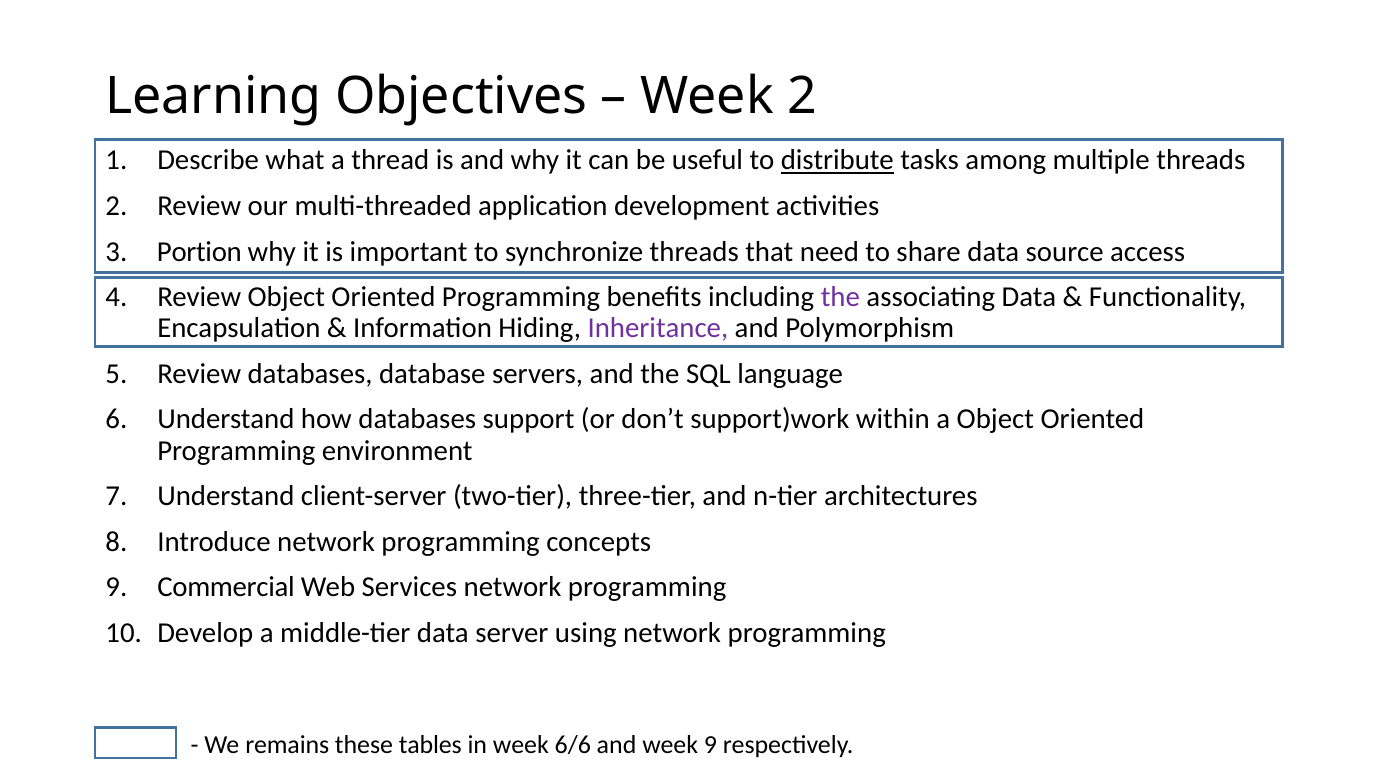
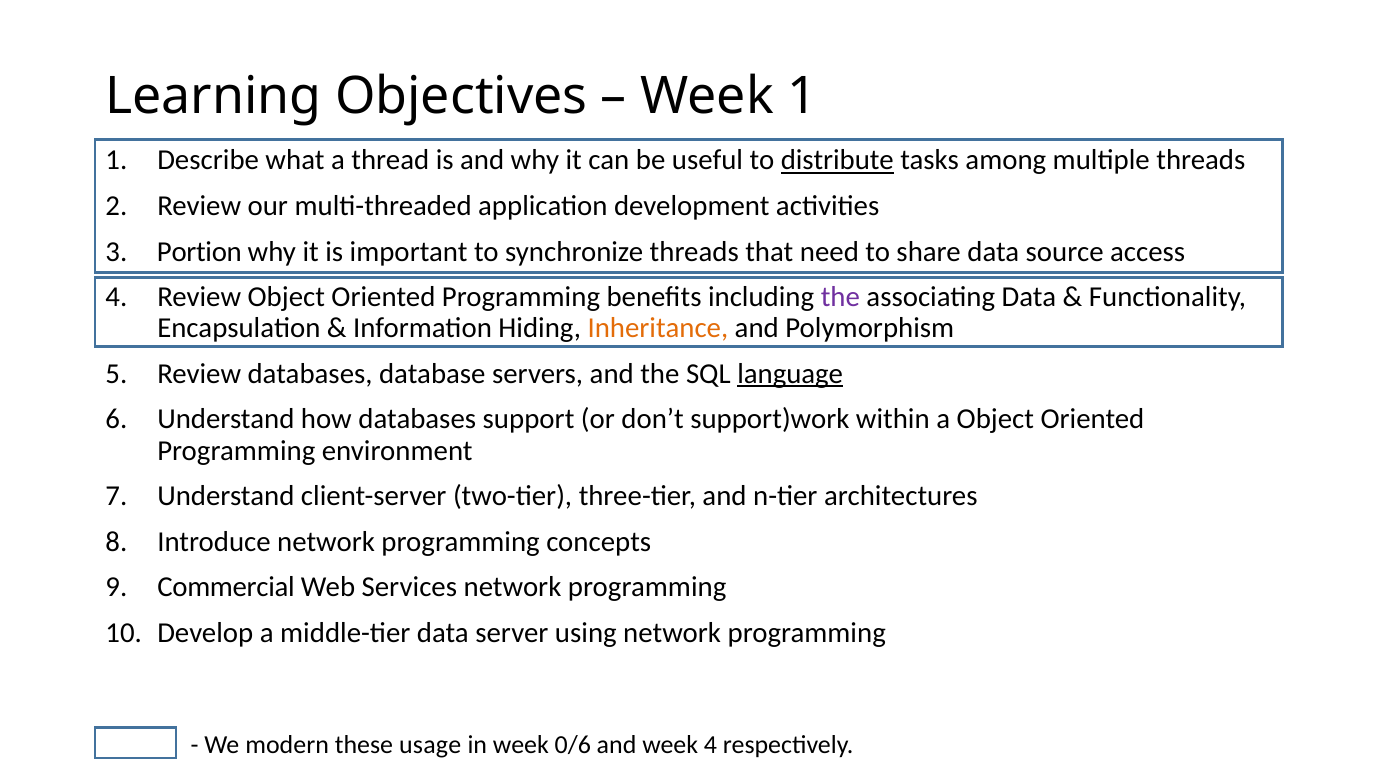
Week 2: 2 -> 1
Inheritance colour: purple -> orange
language underline: none -> present
remains: remains -> modern
tables: tables -> usage
6/6: 6/6 -> 0/6
week 9: 9 -> 4
